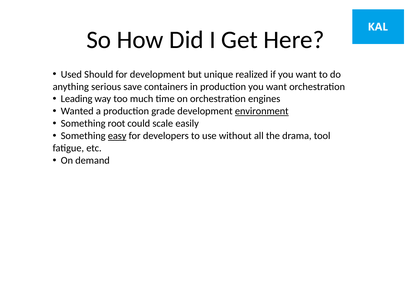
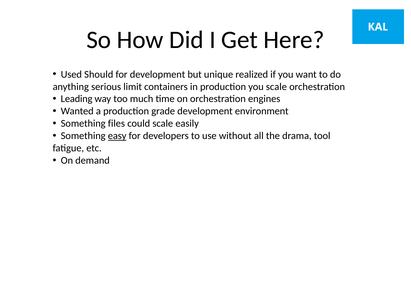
save: save -> limit
production you want: want -> scale
environment underline: present -> none
root: root -> files
